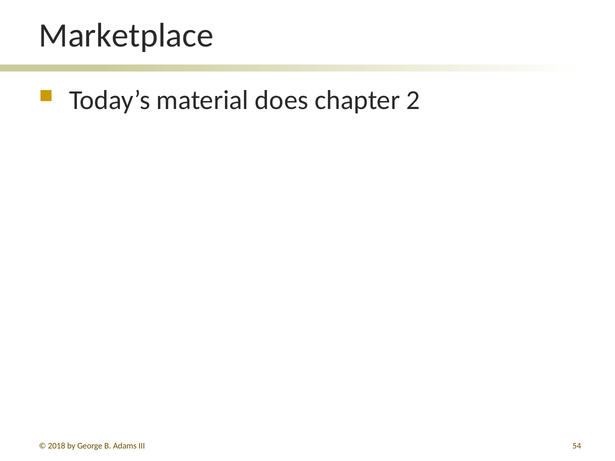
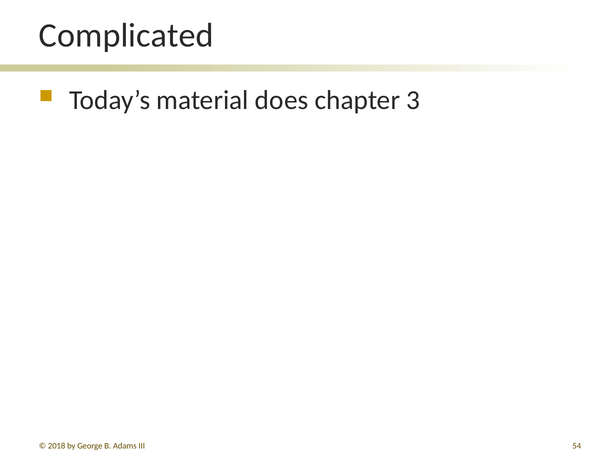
Marketplace: Marketplace -> Complicated
2: 2 -> 3
